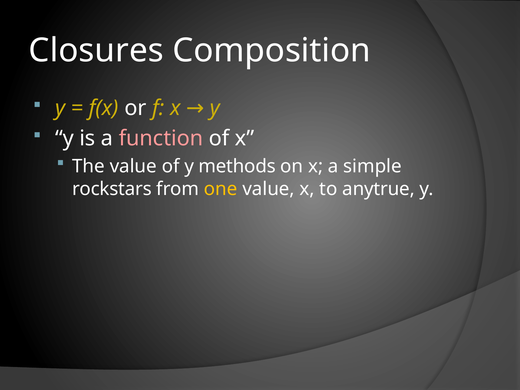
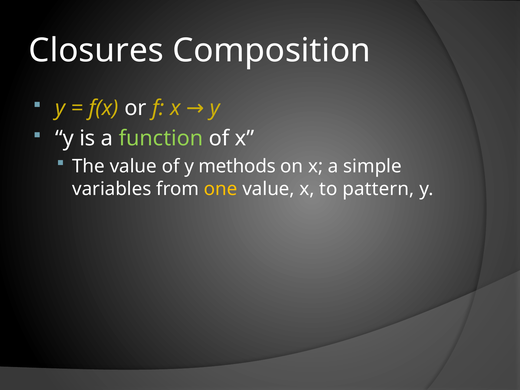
function colour: pink -> light green
rockstars: rockstars -> variables
anytrue: anytrue -> pattern
